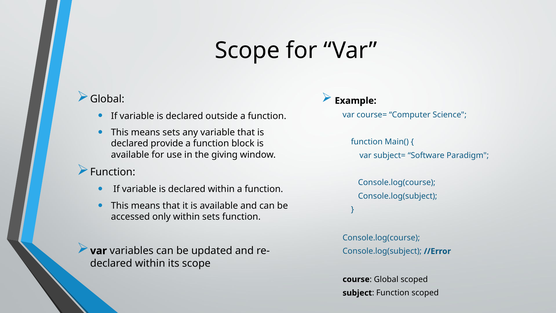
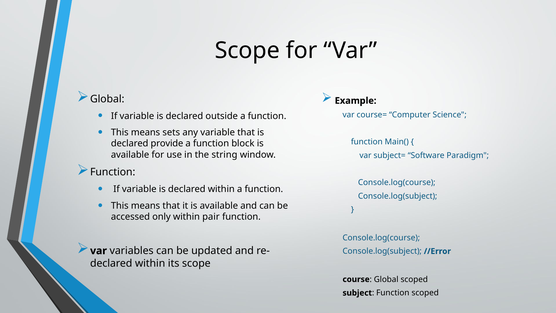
giving: giving -> string
within sets: sets -> pair
